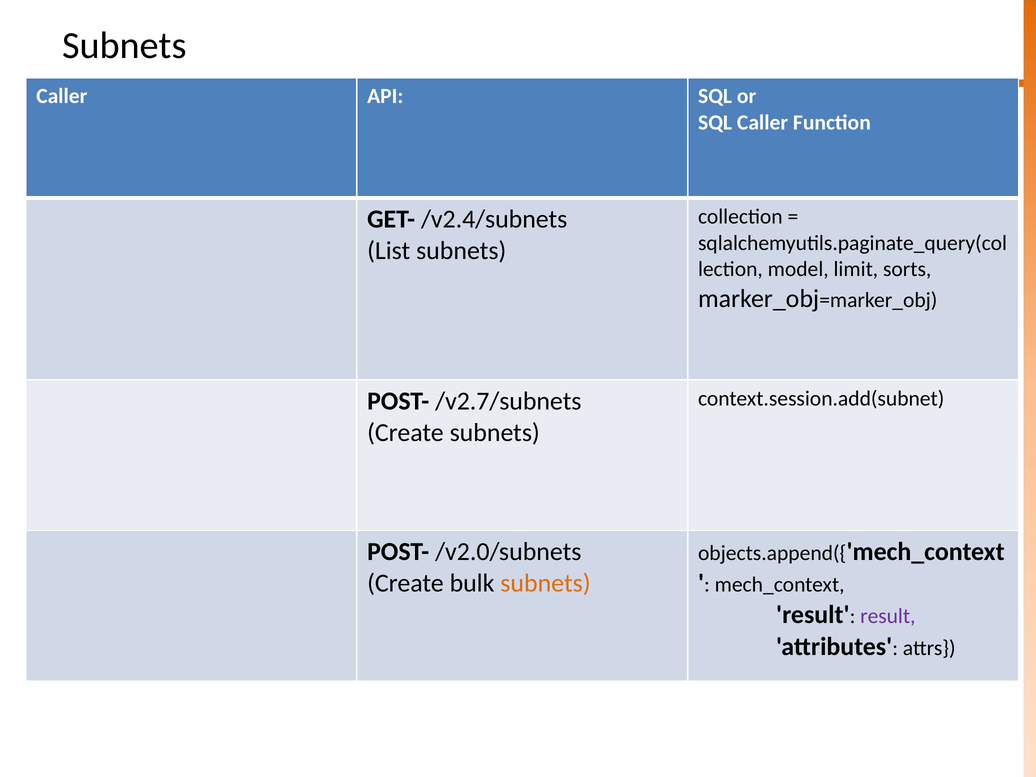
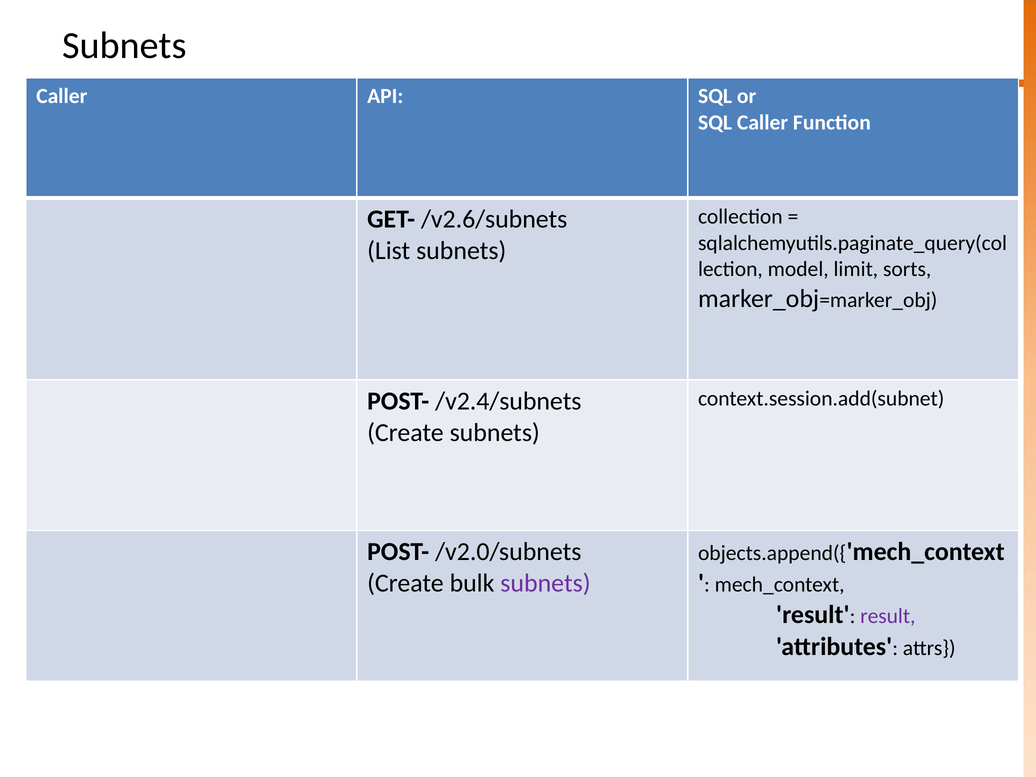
/v2.4/subnets: /v2.4/subnets -> /v2.6/subnets
/v2.7/subnets: /v2.7/subnets -> /v2.4/subnets
subnets at (546, 583) colour: orange -> purple
